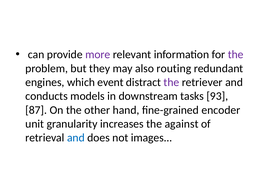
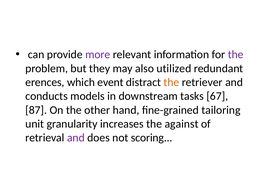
routing: routing -> utilized
engines: engines -> erences
the at (171, 82) colour: purple -> orange
93: 93 -> 67
encoder: encoder -> tailoring
and at (76, 138) colour: blue -> purple
images: images -> scoring
